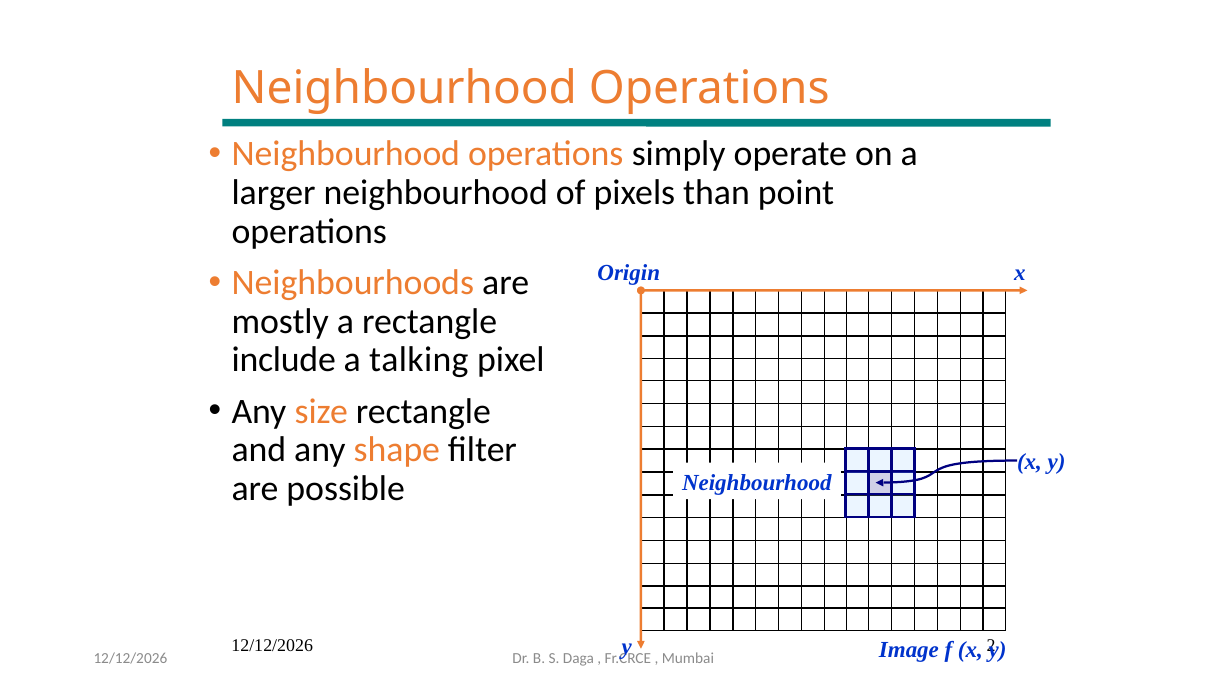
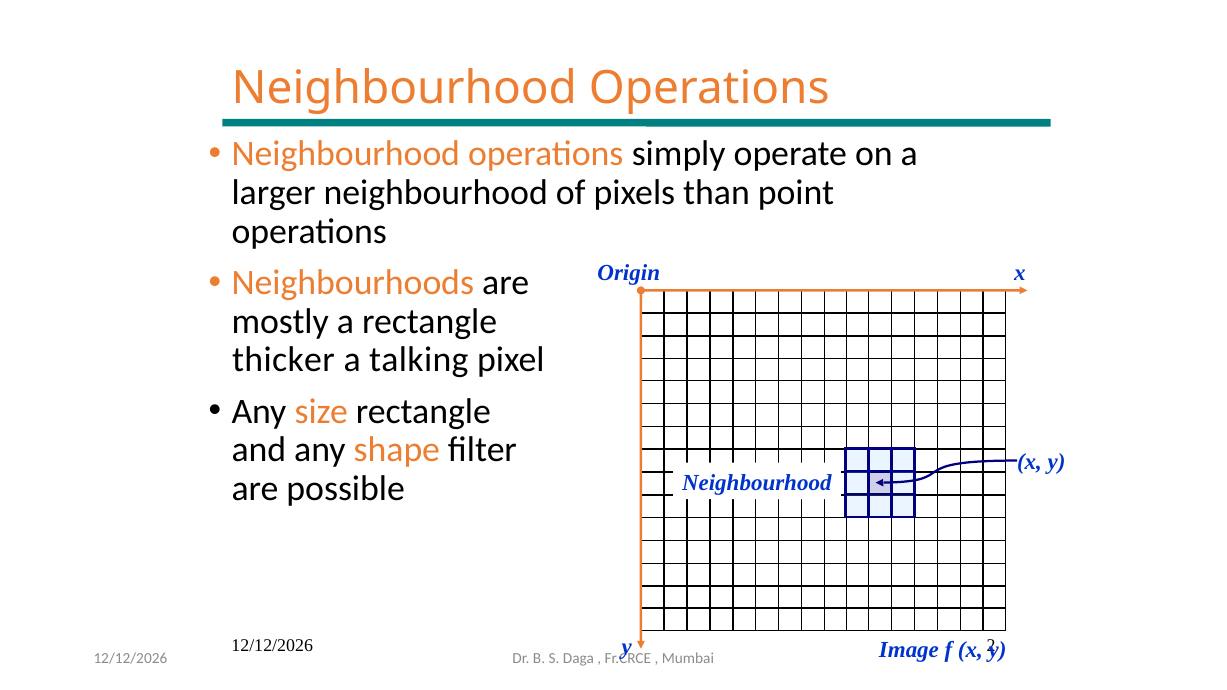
include: include -> thicker
